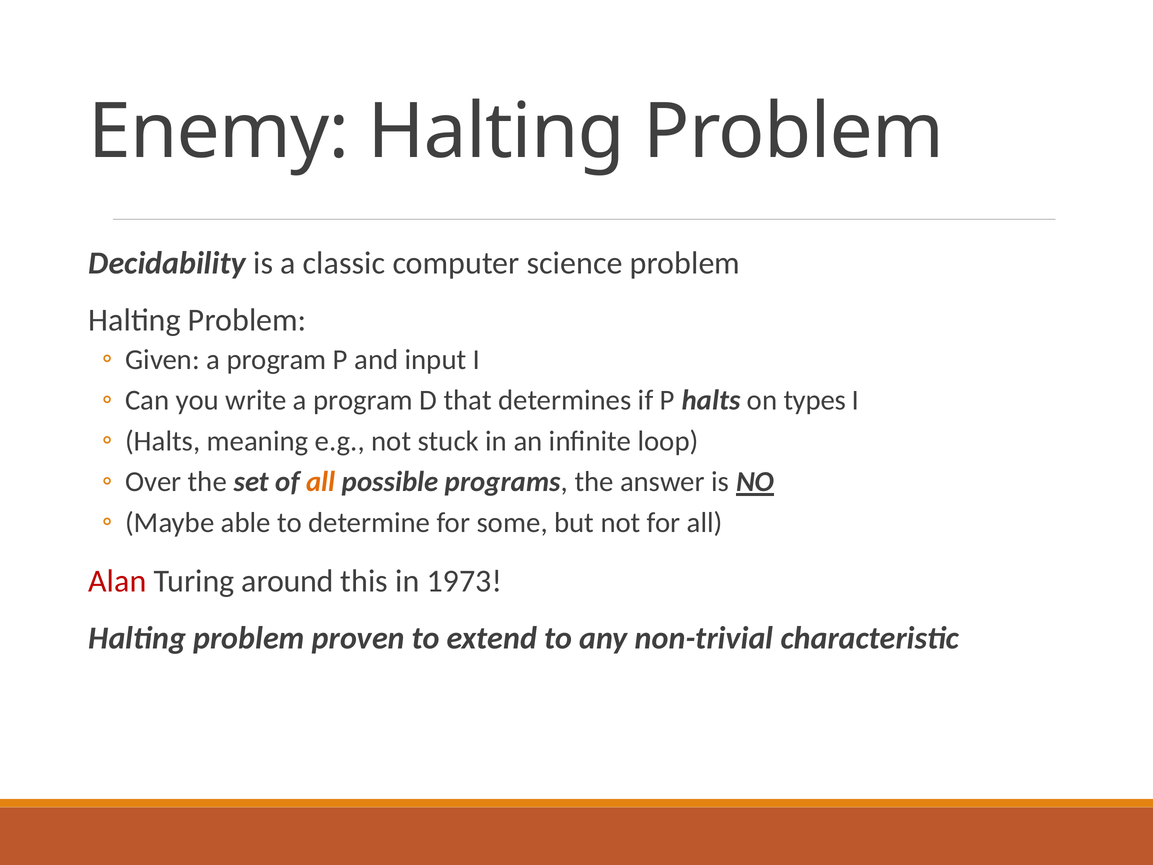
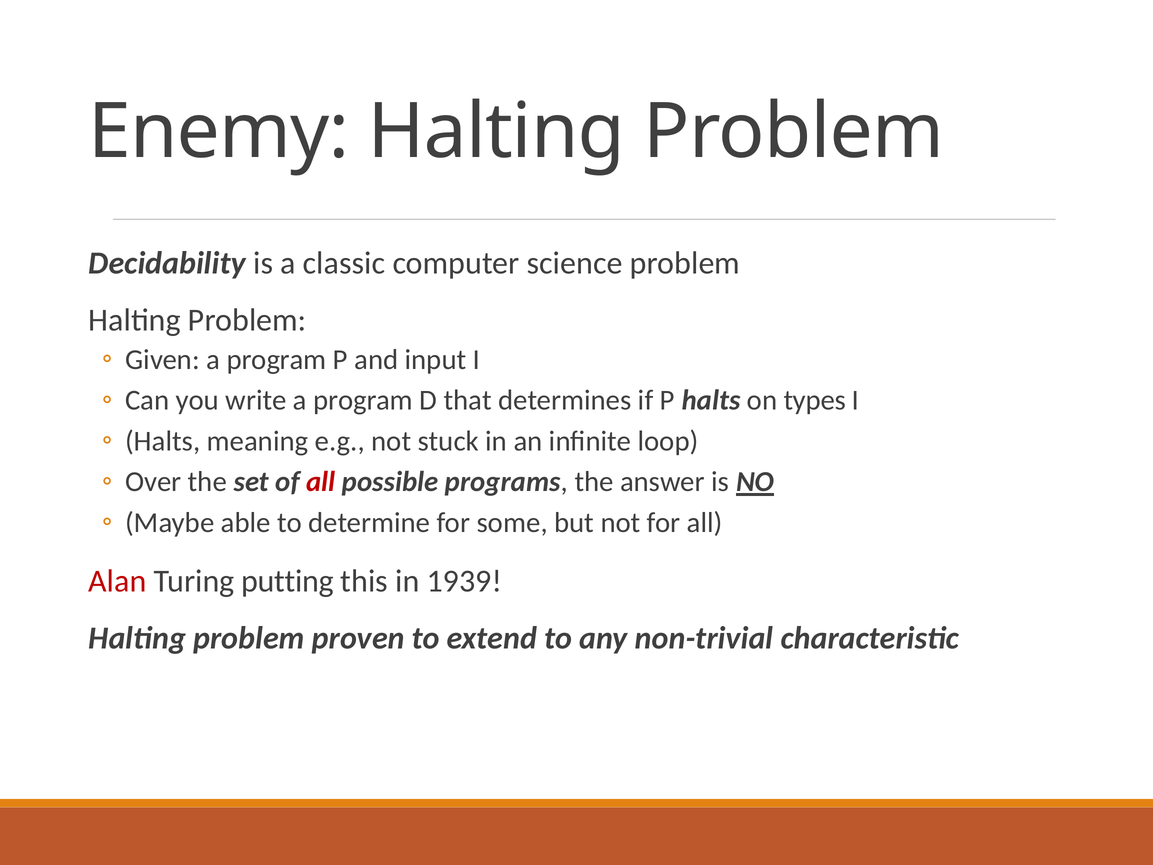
all at (321, 482) colour: orange -> red
around: around -> putting
1973: 1973 -> 1939
